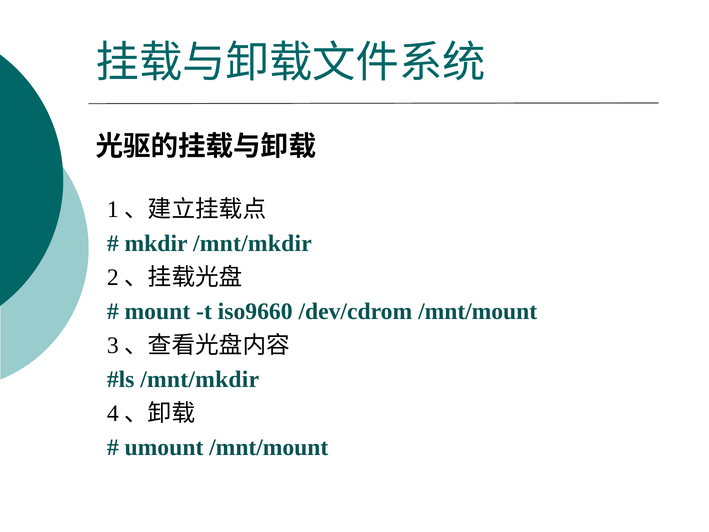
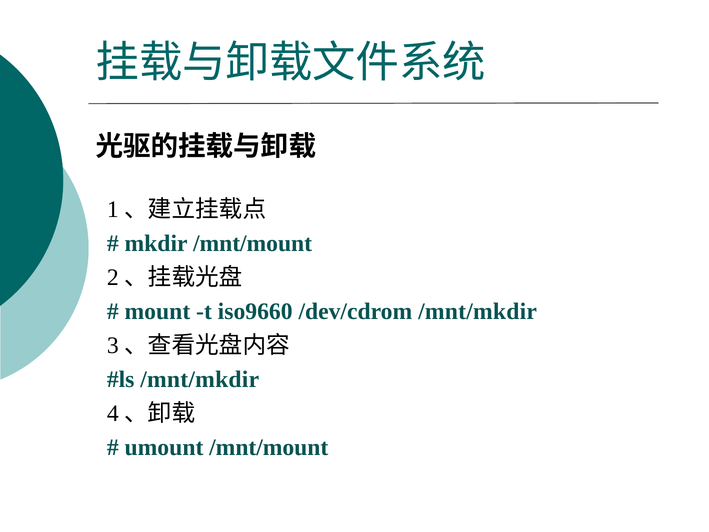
mkdir /mnt/mkdir: /mnt/mkdir -> /mnt/mount
/dev/cdrom /mnt/mount: /mnt/mount -> /mnt/mkdir
